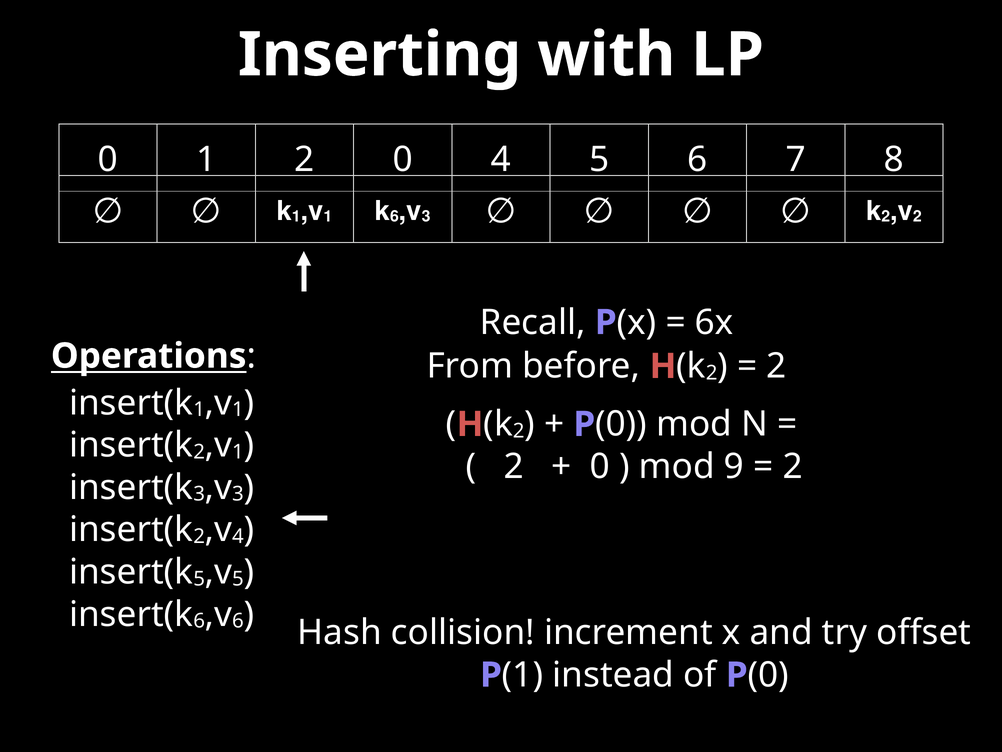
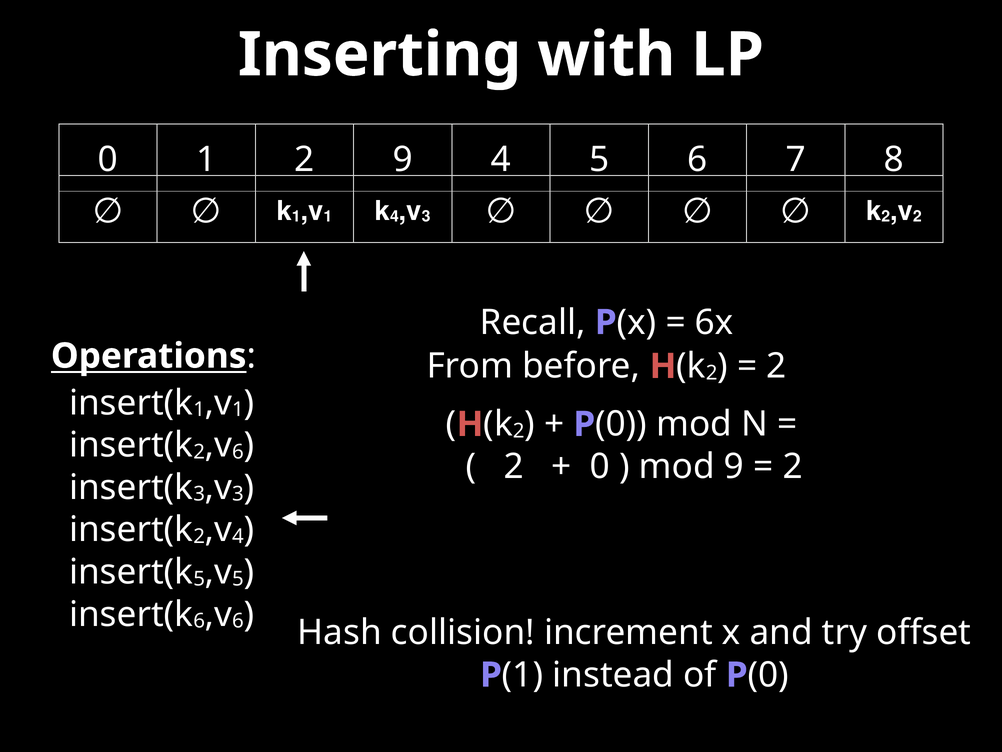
2 0: 0 -> 9
6 at (395, 216): 6 -> 4
1 at (238, 452): 1 -> 6
